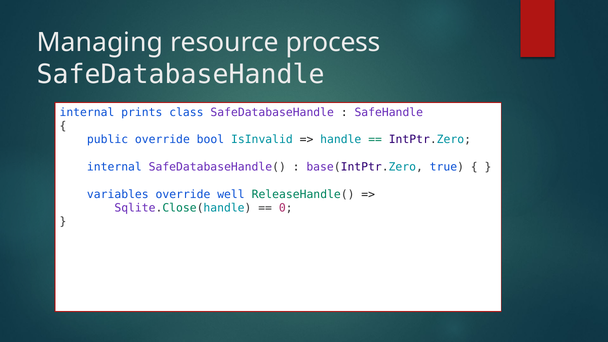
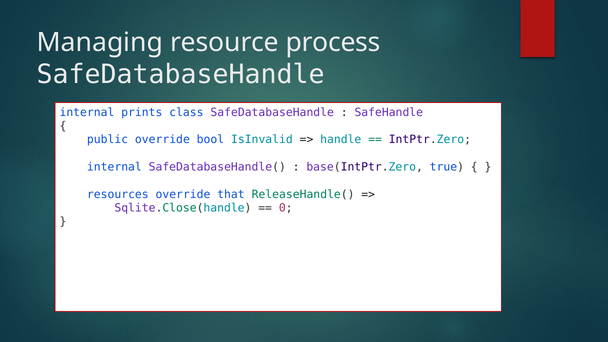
variables: variables -> resources
well: well -> that
